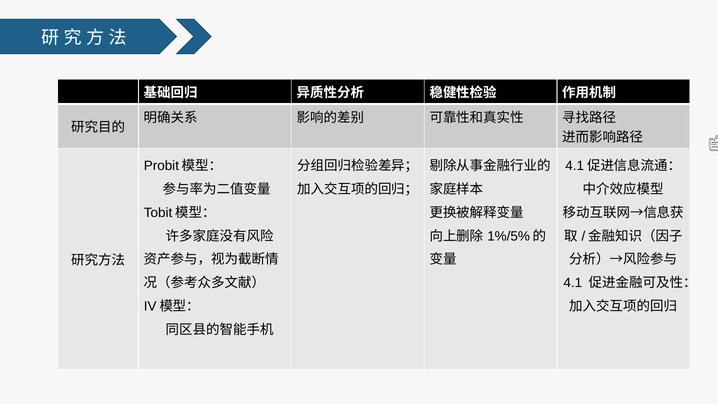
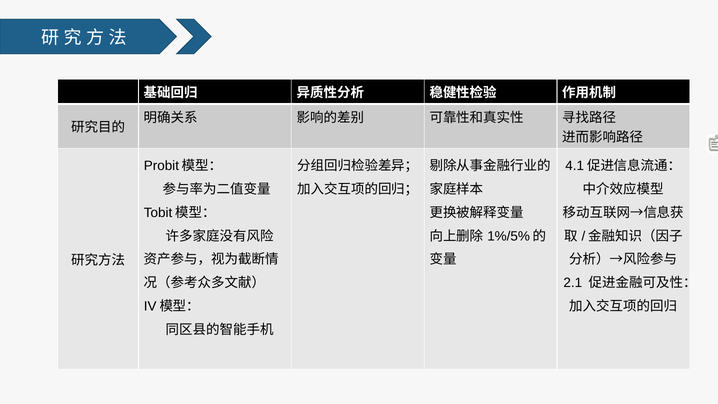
4.1: 4.1 -> 2.1
